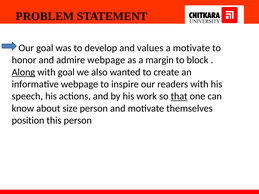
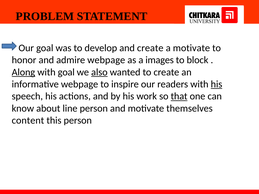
and values: values -> create
margin: margin -> images
also underline: none -> present
his at (216, 84) underline: none -> present
size: size -> line
position: position -> content
